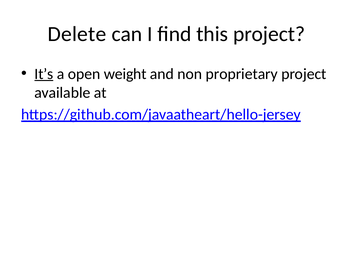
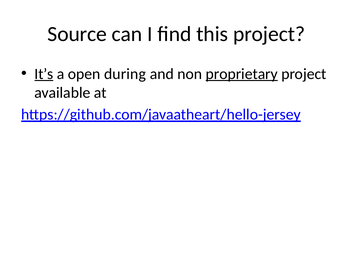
Delete: Delete -> Source
weight: weight -> during
proprietary underline: none -> present
